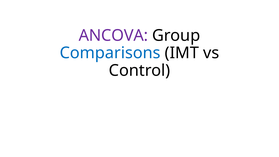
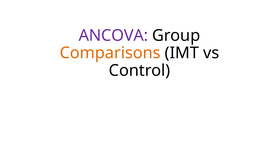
Comparisons colour: blue -> orange
